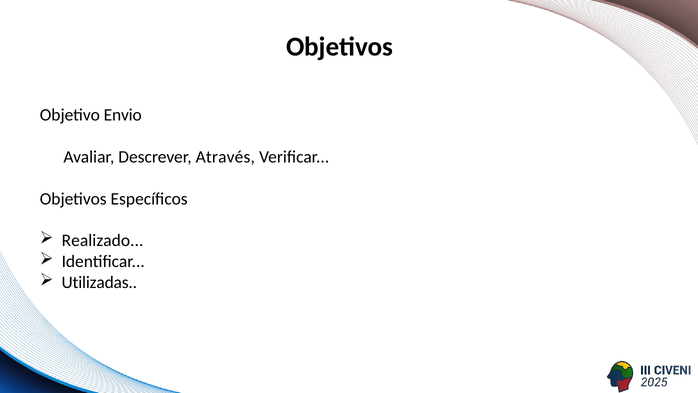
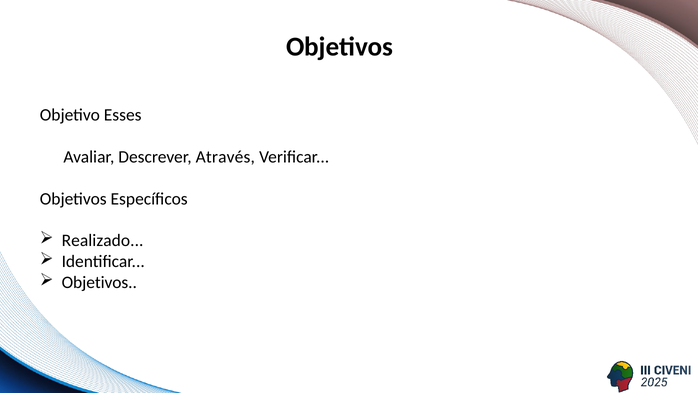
Envio: Envio -> Esses
Utilizadas at (99, 282): Utilizadas -> Objetivos
